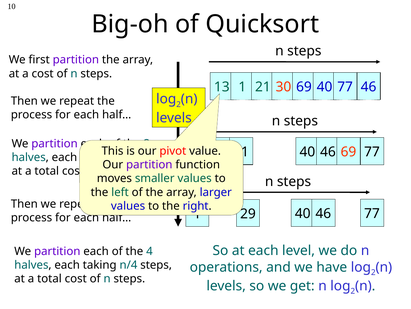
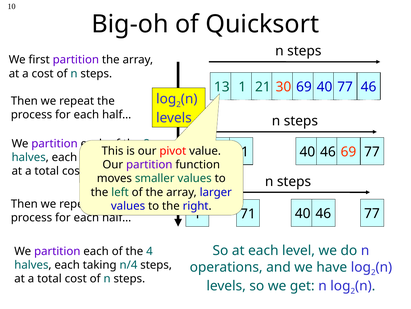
29: 29 -> 71
